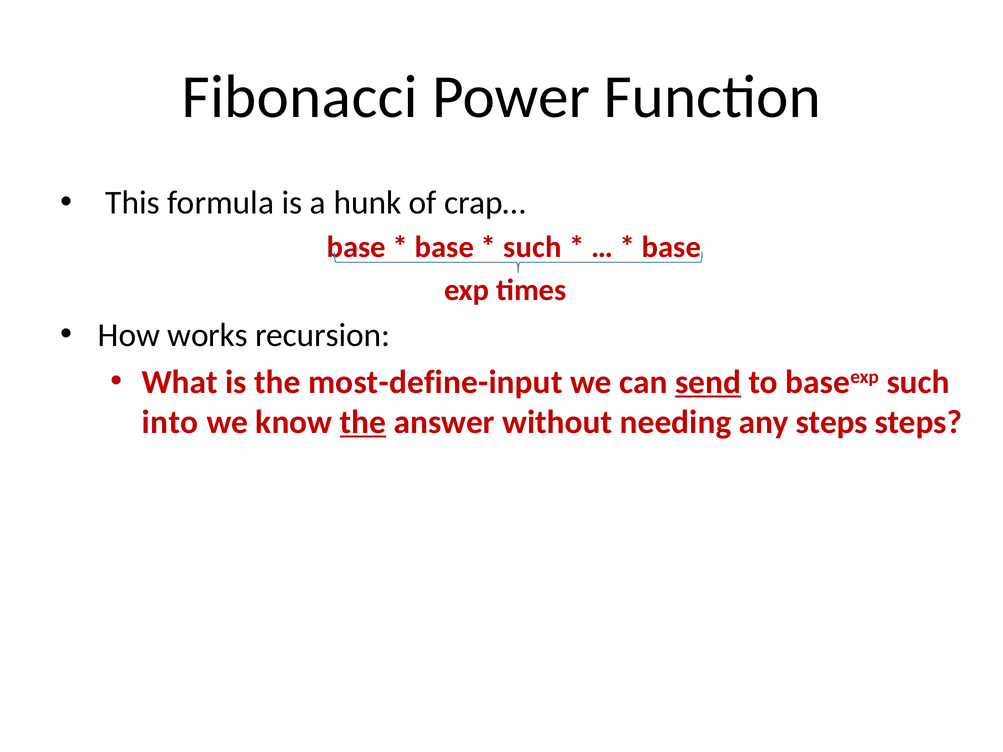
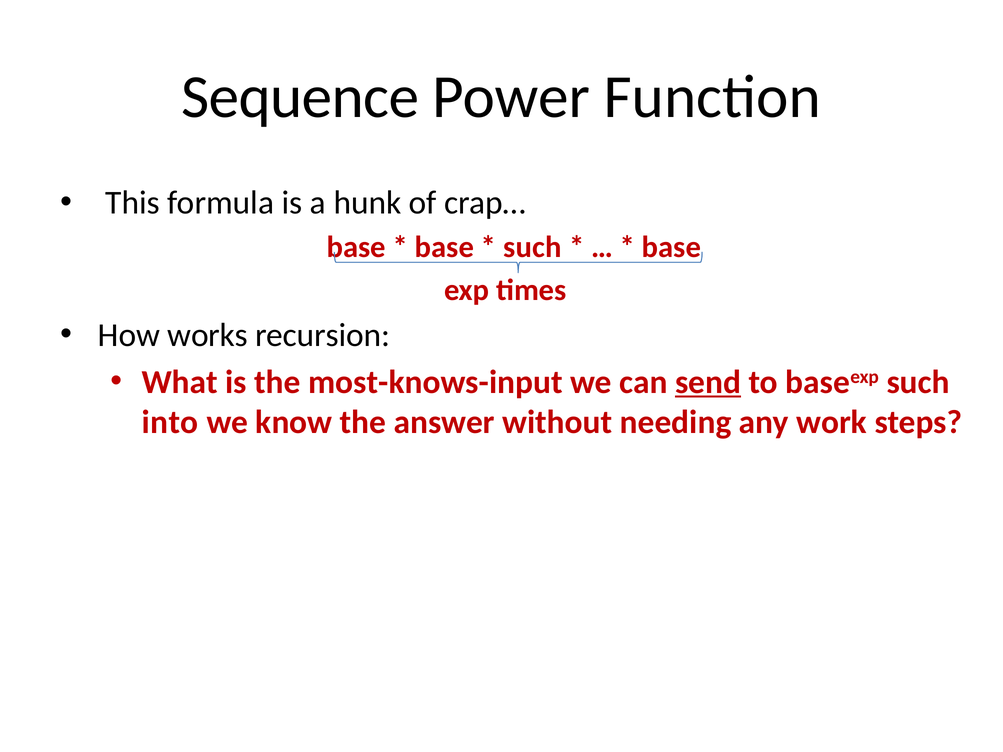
Fibonacci: Fibonacci -> Sequence
most-define-input: most-define-input -> most-knows-input
the at (363, 422) underline: present -> none
any steps: steps -> work
